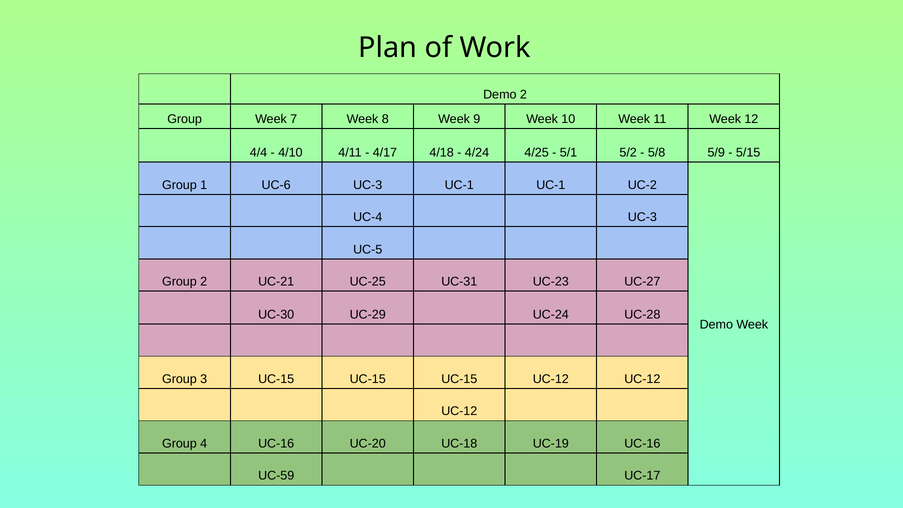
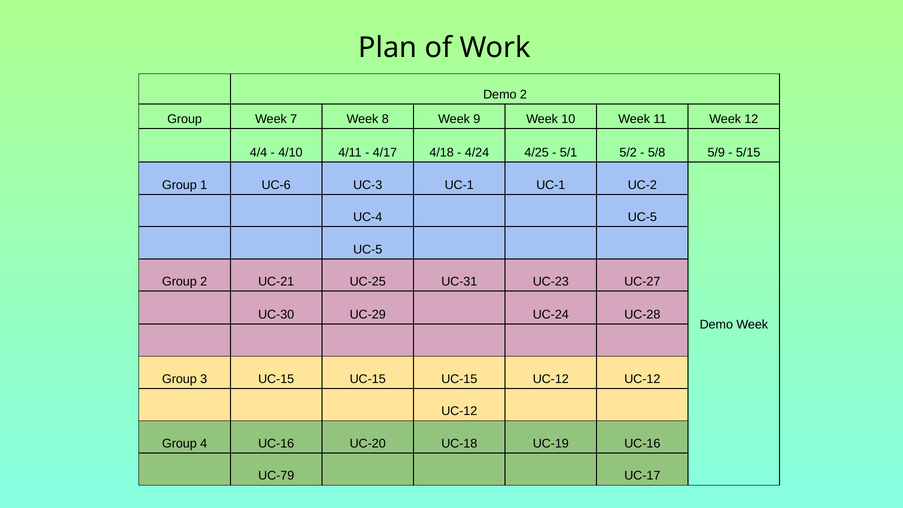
UC-4 UC-3: UC-3 -> UC-5
UC-59: UC-59 -> UC-79
